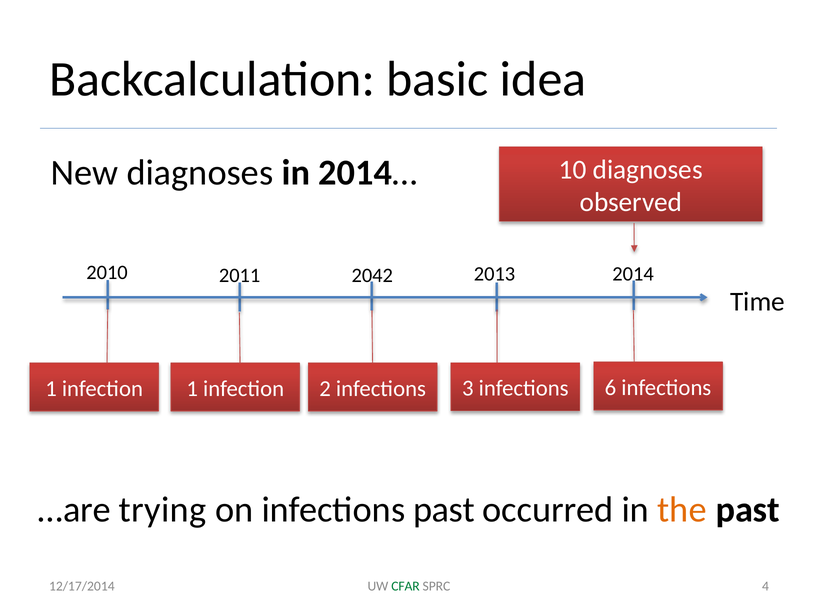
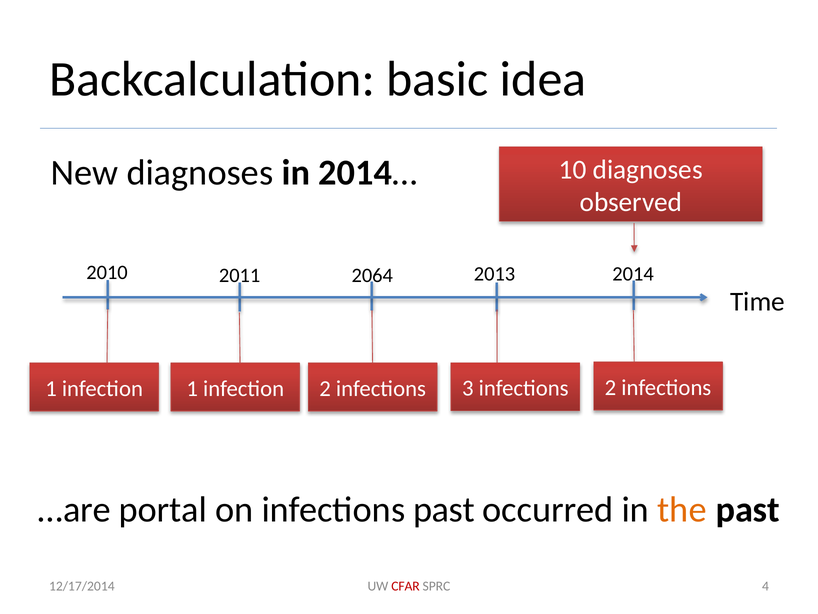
2042: 2042 -> 2064
infections 6: 6 -> 2
trying: trying -> portal
CFAR colour: green -> red
